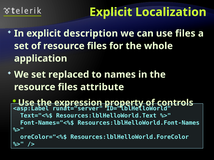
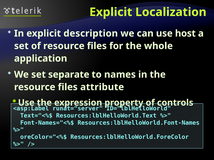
use files: files -> host
replaced: replaced -> separate
